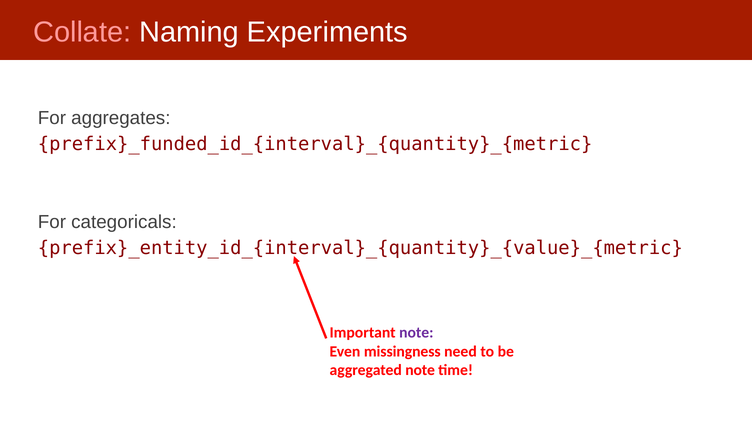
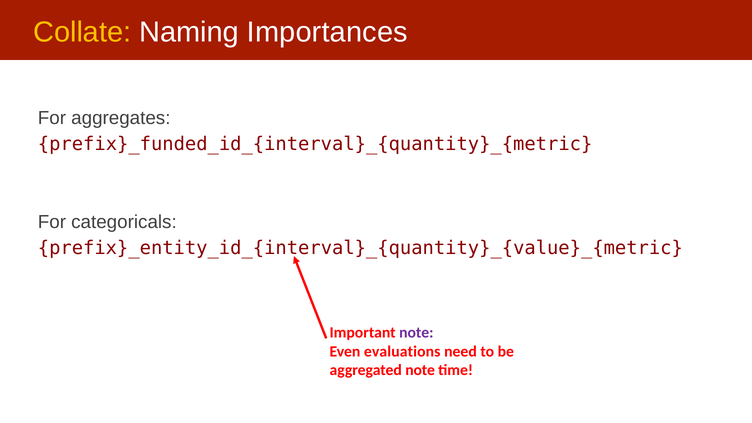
Collate colour: pink -> yellow
Experiments: Experiments -> Importances
missingness: missingness -> evaluations
